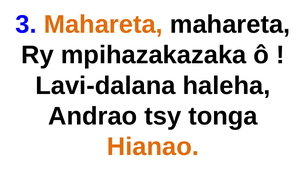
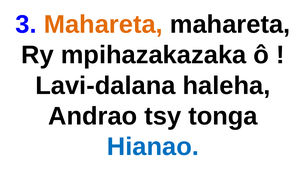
Hianao colour: orange -> blue
